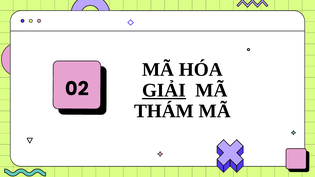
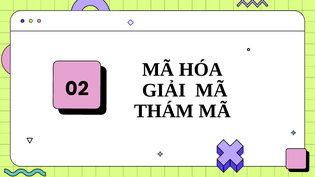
GIẢI underline: present -> none
